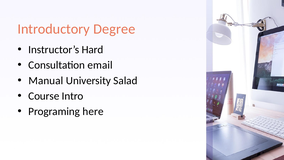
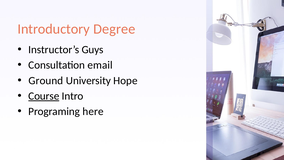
Hard: Hard -> Guys
Manual: Manual -> Ground
Salad: Salad -> Hope
Course underline: none -> present
